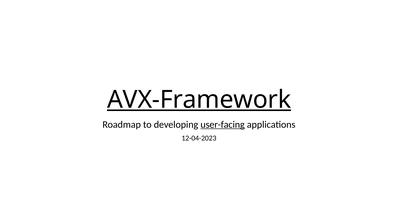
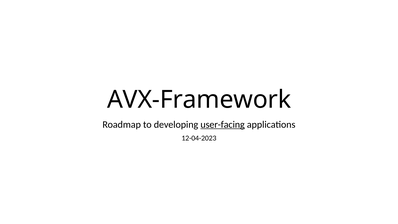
AVX-Framework underline: present -> none
